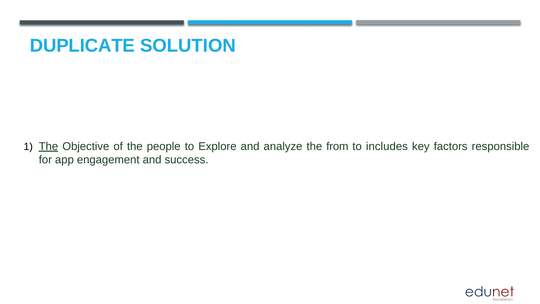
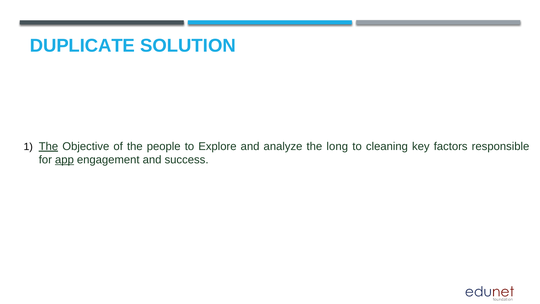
from: from -> long
includes: includes -> cleaning
app underline: none -> present
